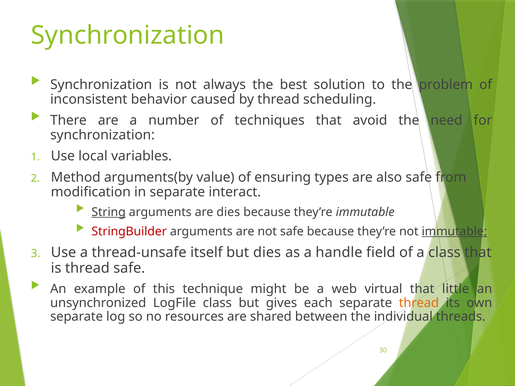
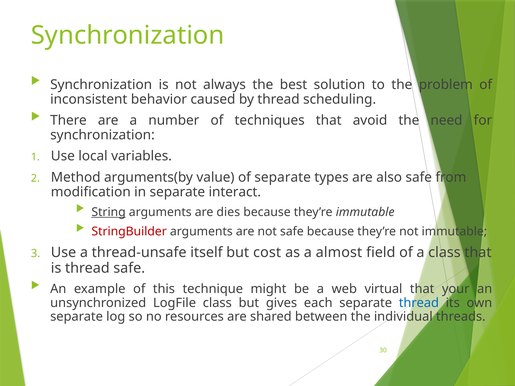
of ensuring: ensuring -> separate
immutable at (454, 232) underline: present -> none
but dies: dies -> cost
handle: handle -> almost
little: little -> your
thread at (419, 303) colour: orange -> blue
